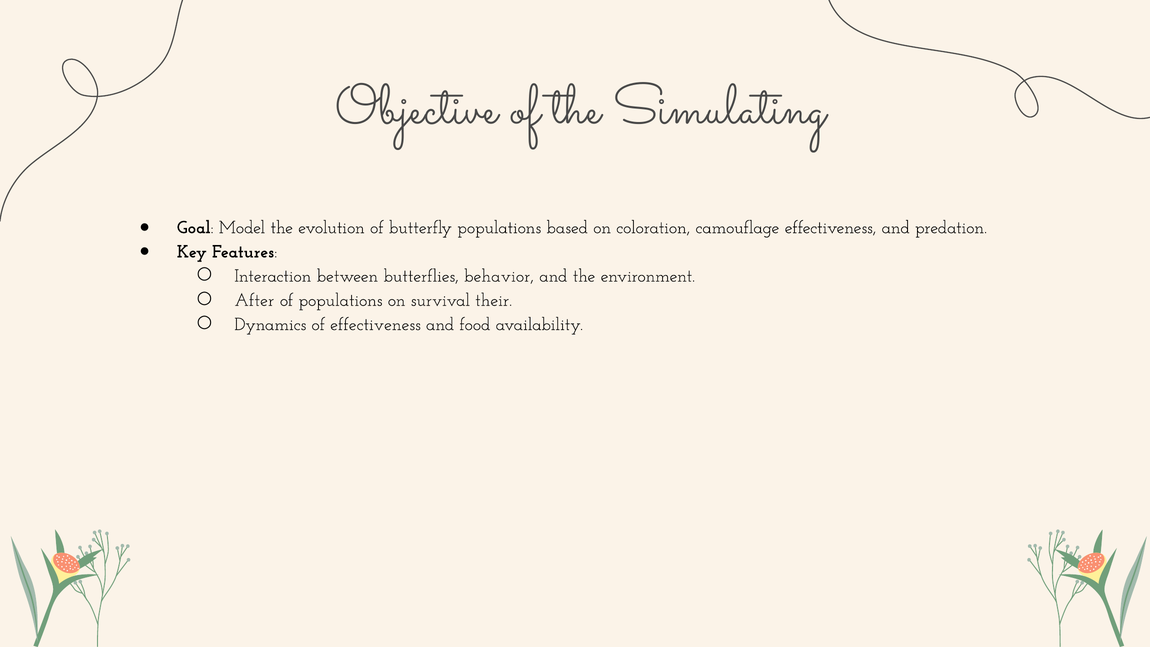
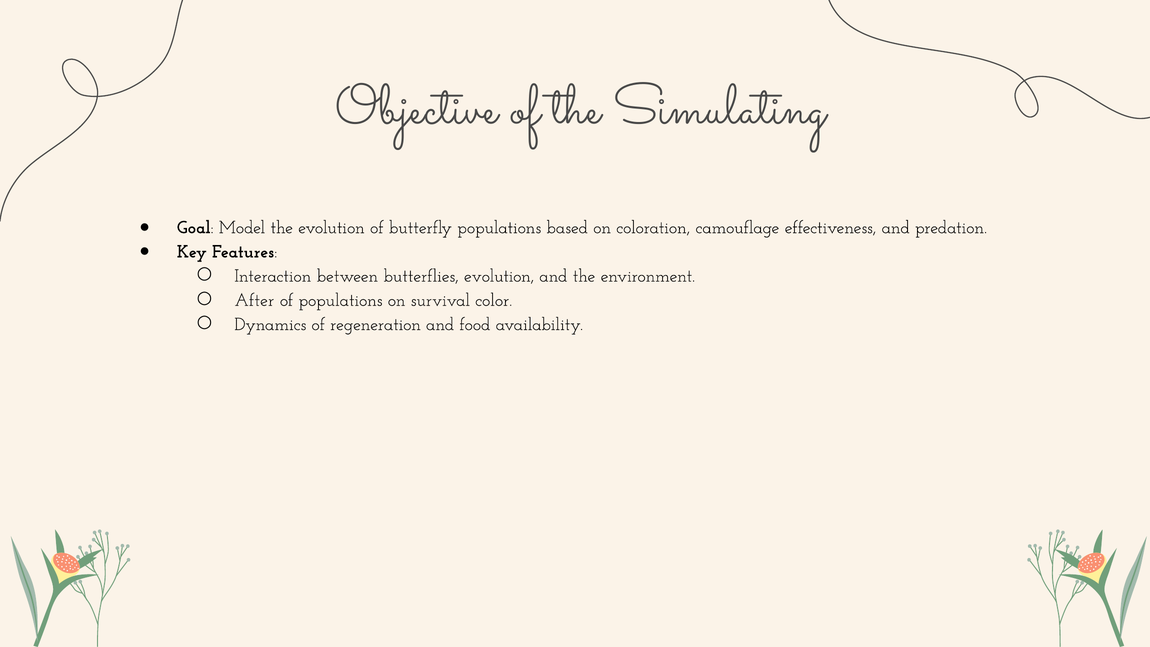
butterflies behavior: behavior -> evolution
their: their -> color
of effectiveness: effectiveness -> regeneration
